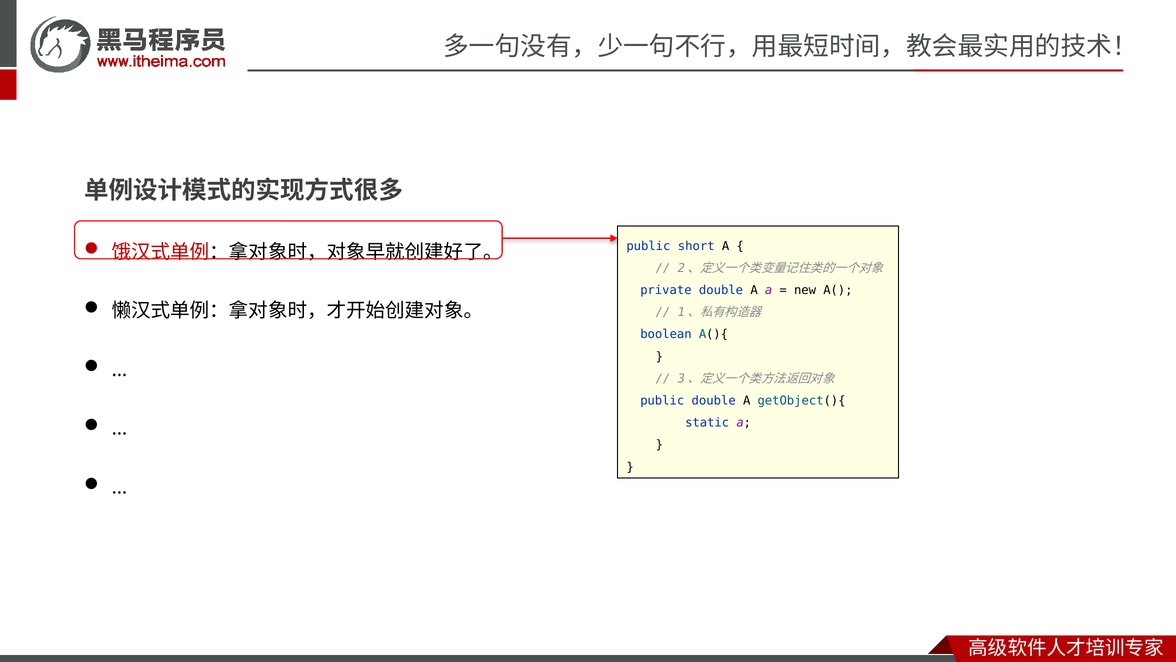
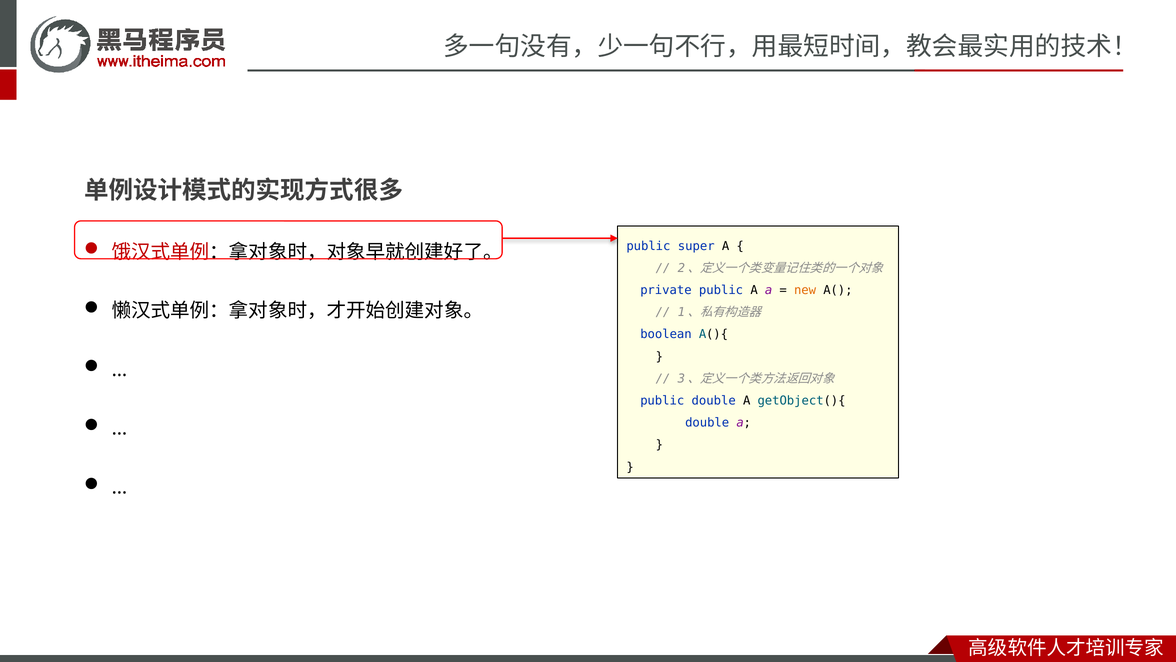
short: short -> super
private double: double -> public
new colour: black -> orange
static at (707, 423): static -> double
